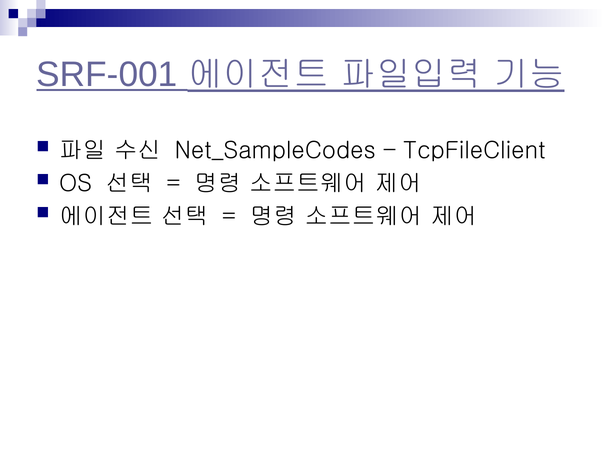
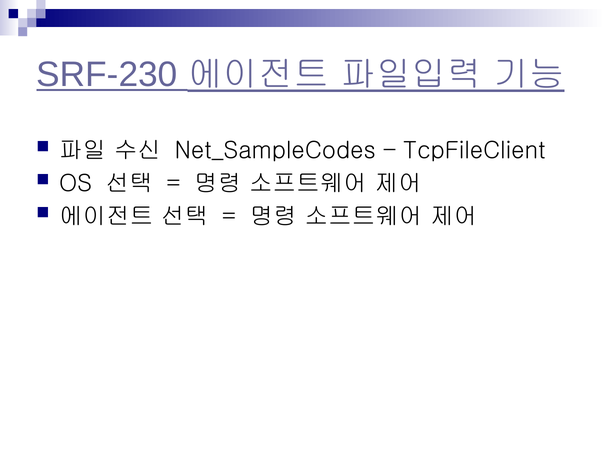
SRF-001: SRF-001 -> SRF-230
